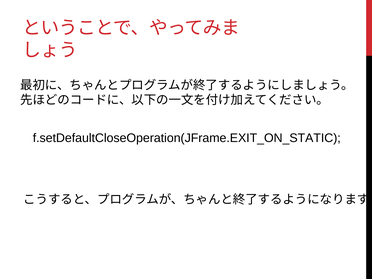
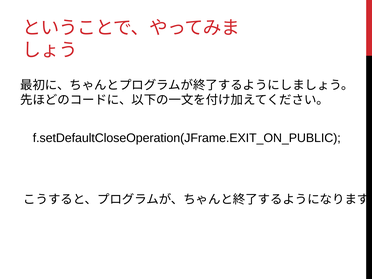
f.setDefaultCloseOperation(JFrame.EXIT_ON_STATIC: f.setDefaultCloseOperation(JFrame.EXIT_ON_STATIC -> f.setDefaultCloseOperation(JFrame.EXIT_ON_PUBLIC
